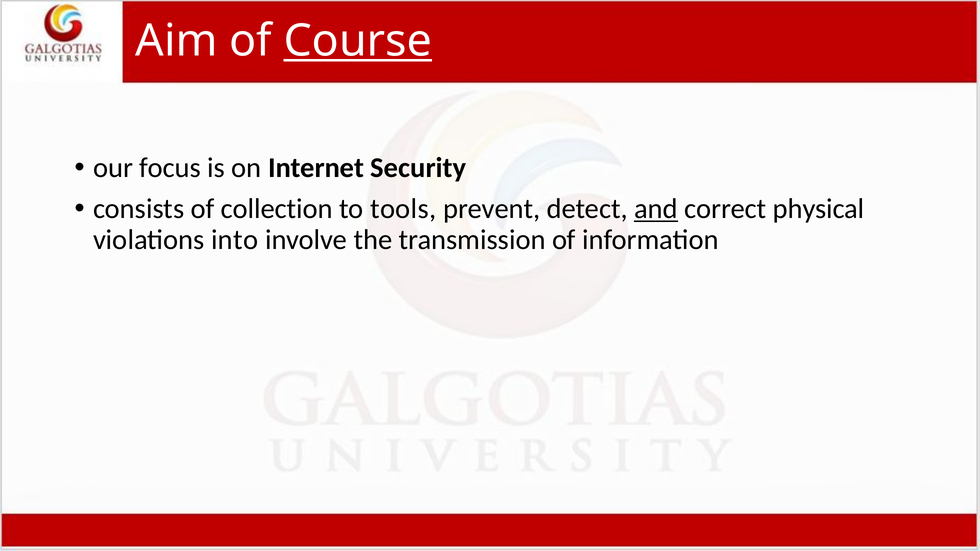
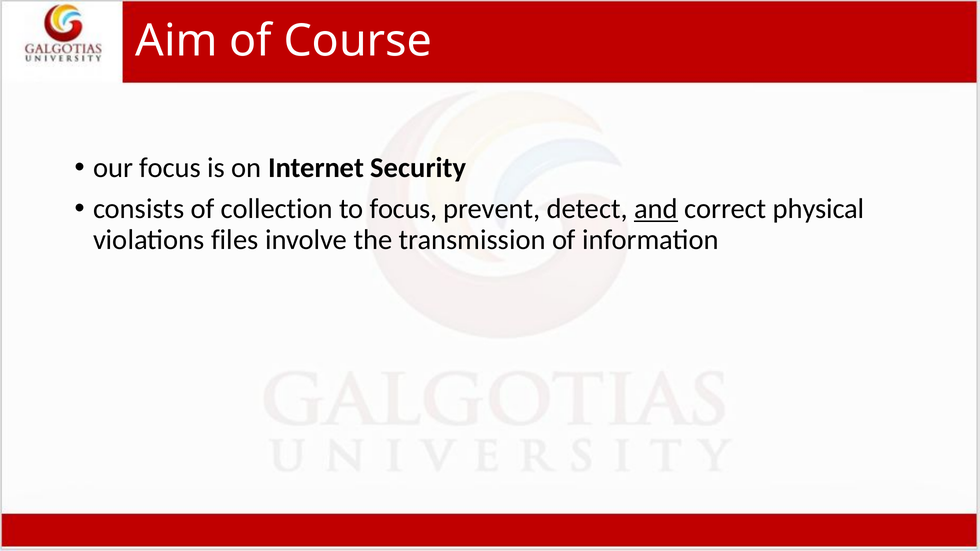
Course underline: present -> none
to tools: tools -> focus
into: into -> files
